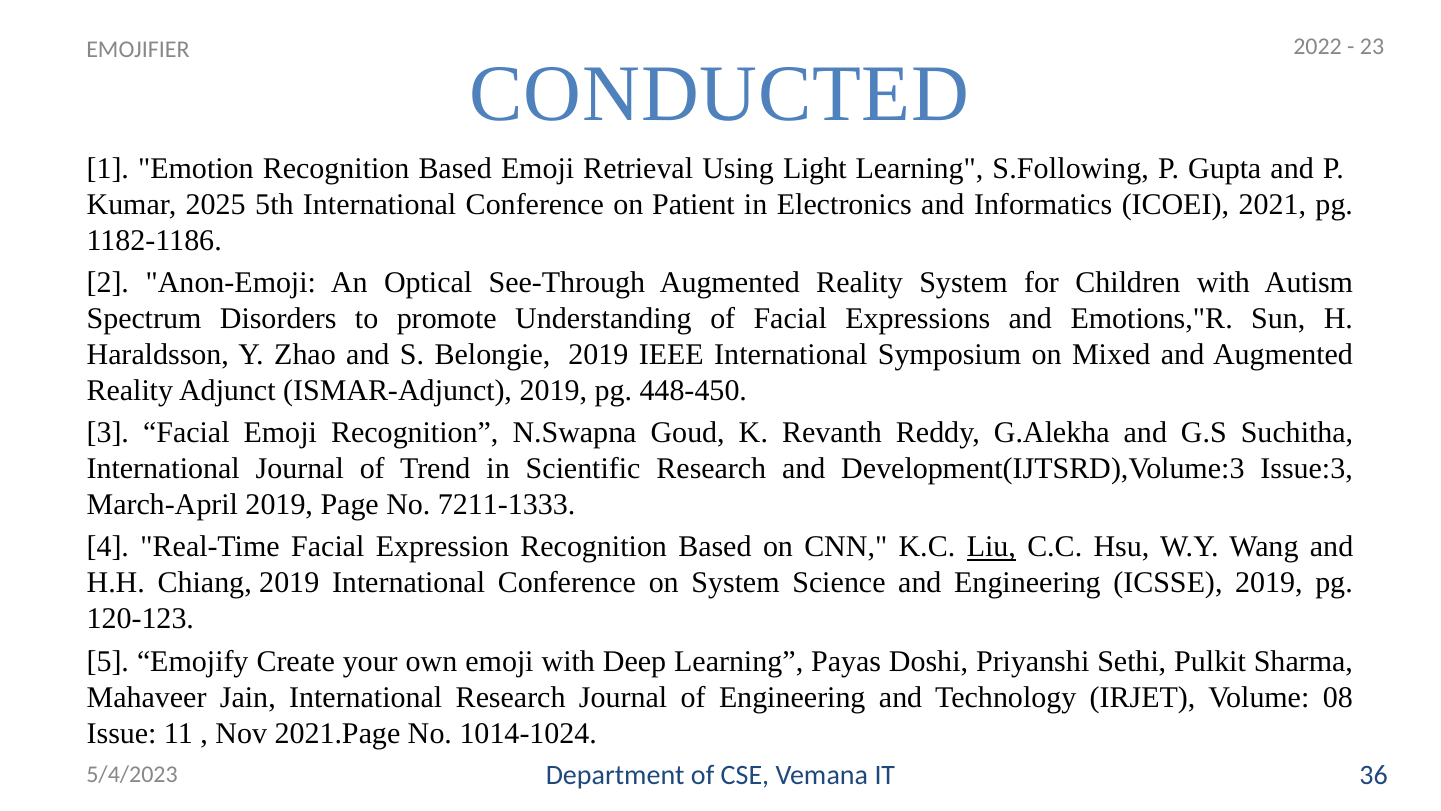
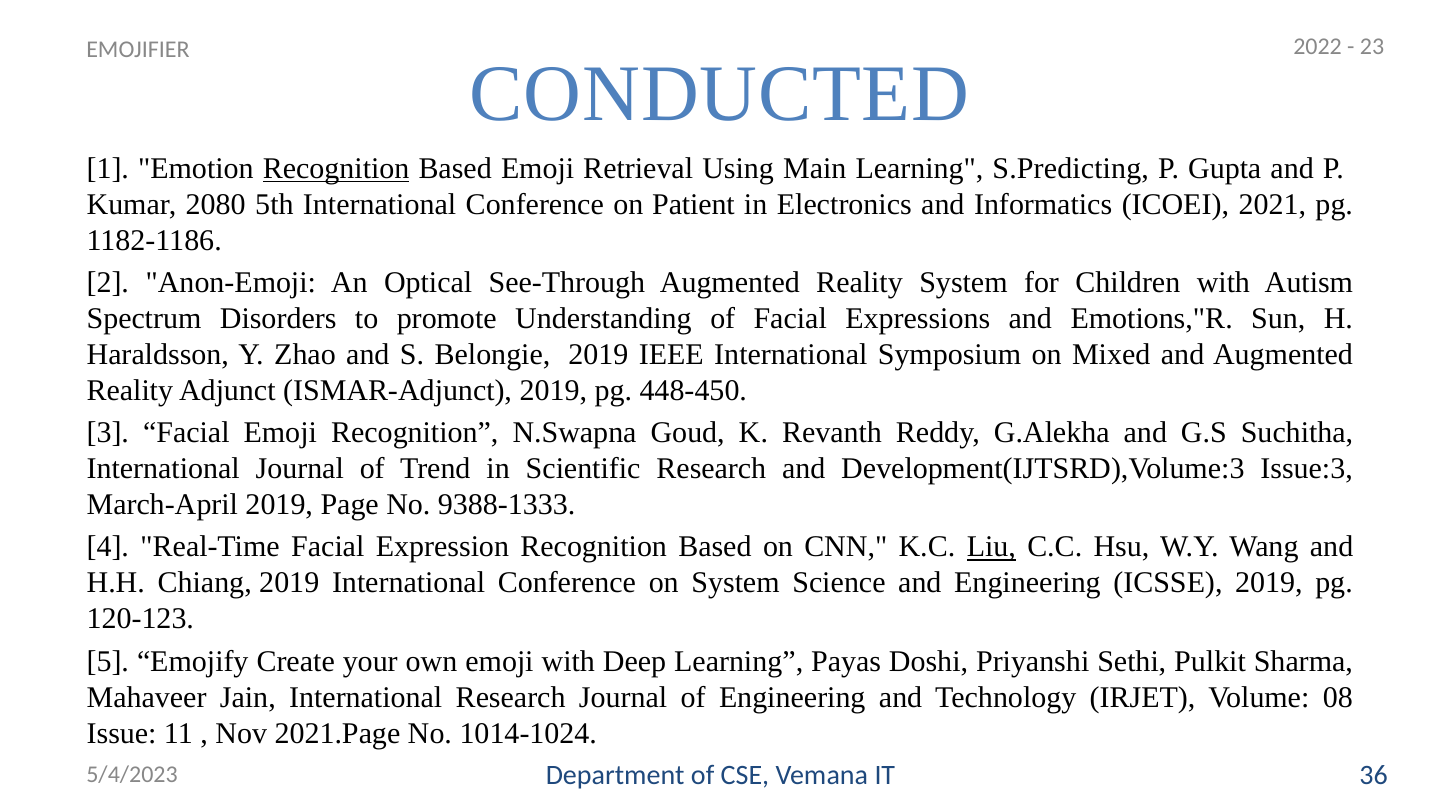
Recognition at (336, 168) underline: none -> present
Light: Light -> Main
S.Following: S.Following -> S.Predicting
2025: 2025 -> 2080
7211-1333: 7211-1333 -> 9388-1333
